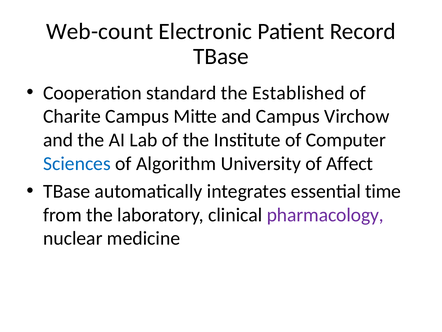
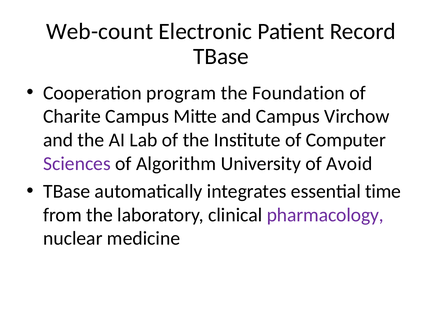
standard: standard -> program
Established: Established -> Foundation
Sciences colour: blue -> purple
Affect: Affect -> Avoid
